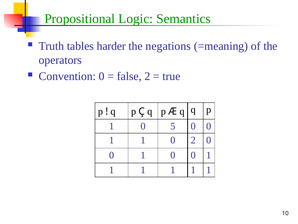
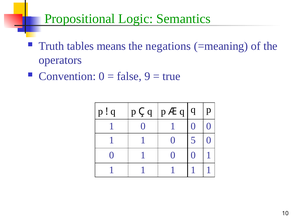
harder: harder -> means
false 2: 2 -> 9
1 0 5: 5 -> 1
0 2: 2 -> 5
